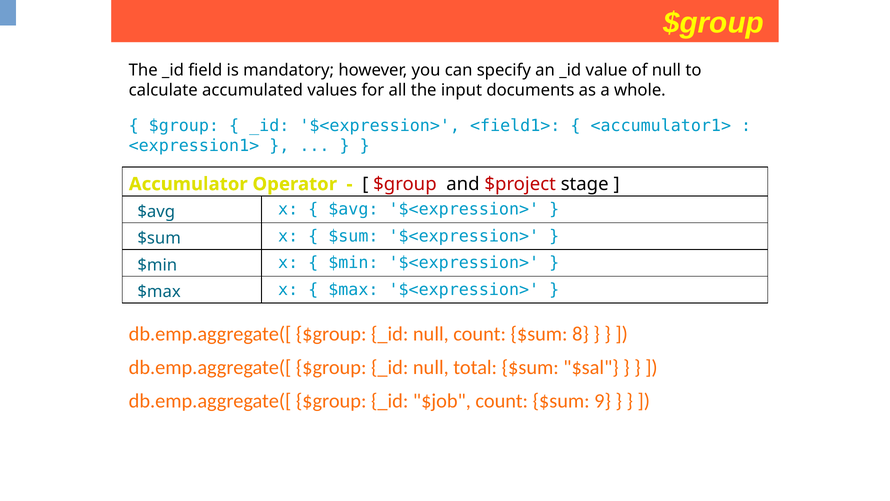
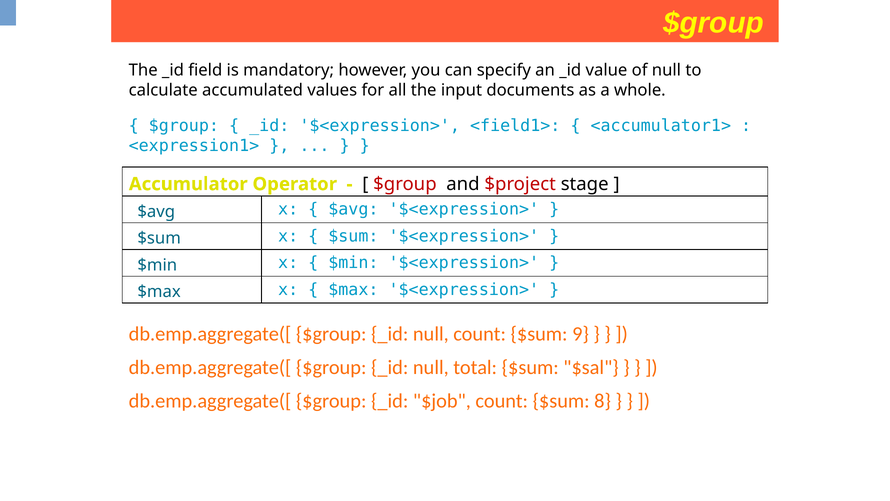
8: 8 -> 9
9: 9 -> 8
